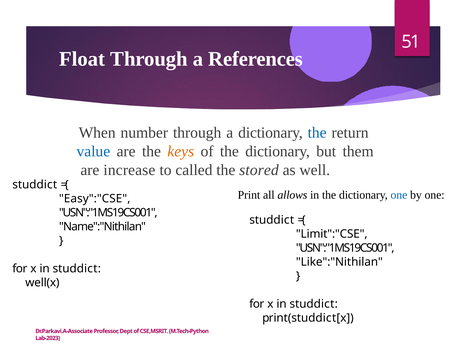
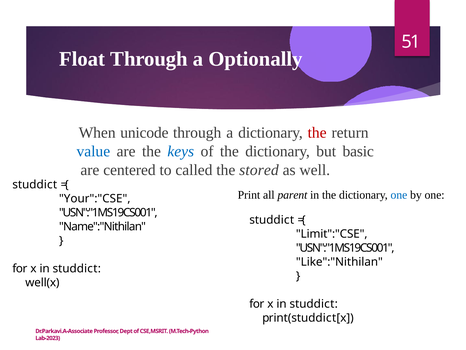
References: References -> Optionally
number: number -> unicode
the at (317, 133) colour: blue -> red
keys colour: orange -> blue
them: them -> basic
increase: increase -> centered
allows: allows -> parent
Easy":"CSE: Easy":"CSE -> Your":"CSE
